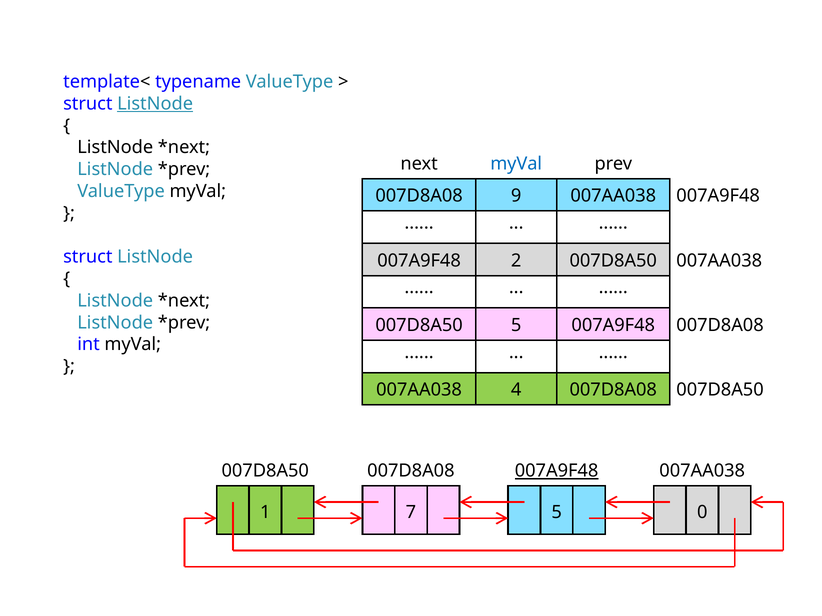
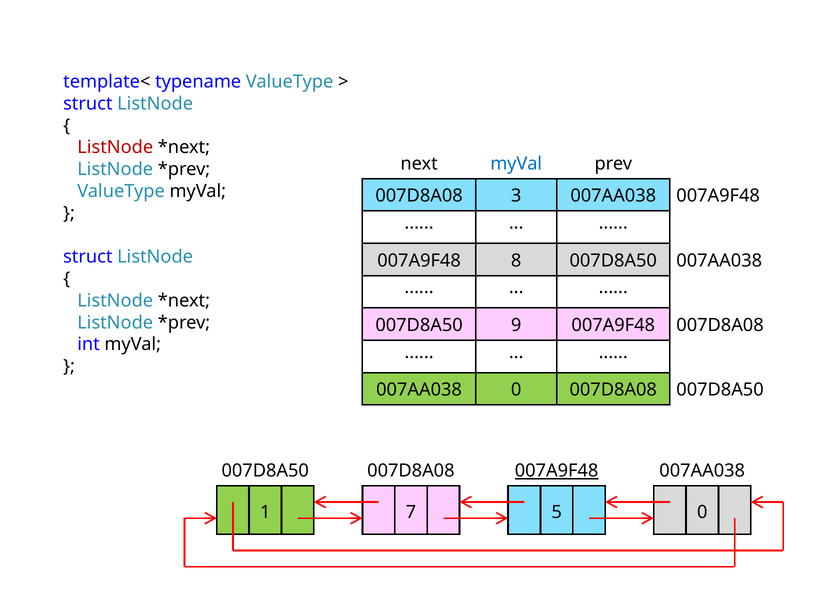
ListNode at (155, 104) underline: present -> none
ListNode at (115, 148) colour: black -> red
9: 9 -> 3
2: 2 -> 8
007D8A50 5: 5 -> 9
007AA038 4: 4 -> 0
